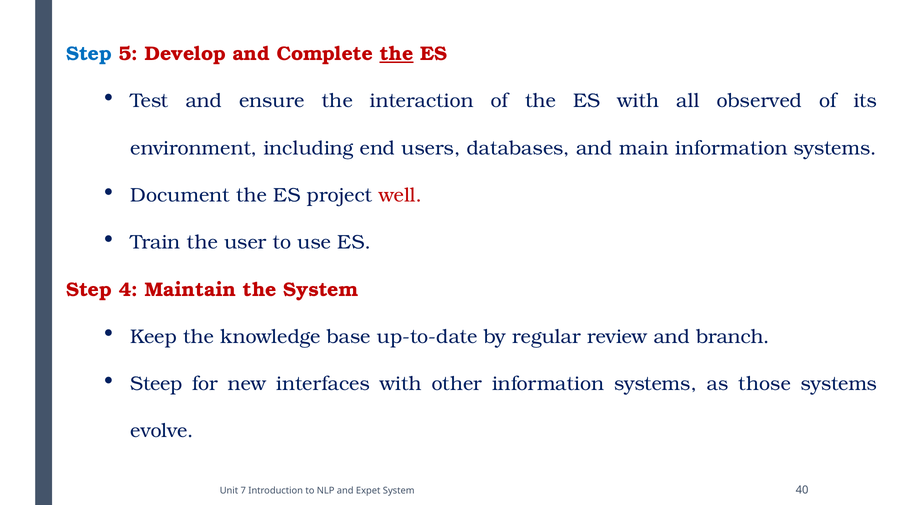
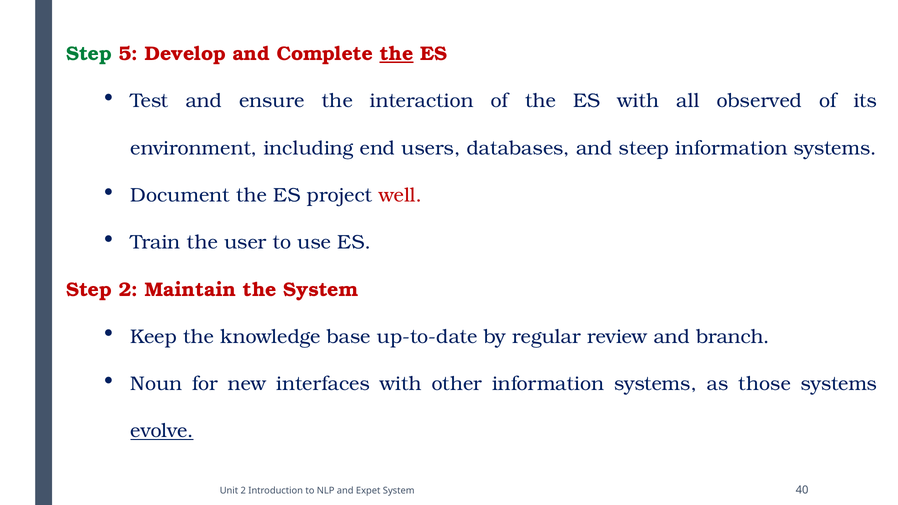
Step at (89, 54) colour: blue -> green
main: main -> steep
Step 4: 4 -> 2
Steep: Steep -> Noun
evolve underline: none -> present
Unit 7: 7 -> 2
